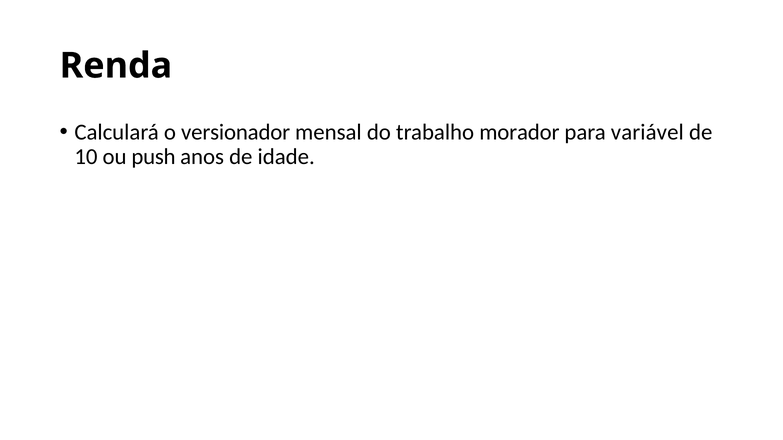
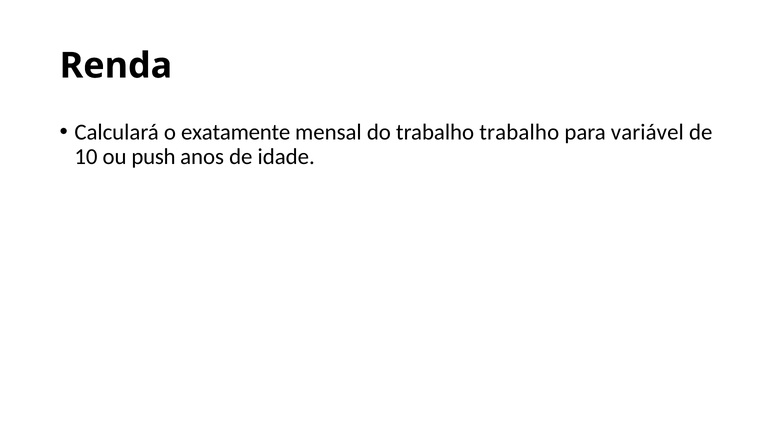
versionador: versionador -> exatamente
trabalho morador: morador -> trabalho
